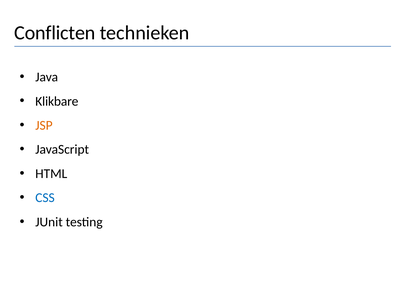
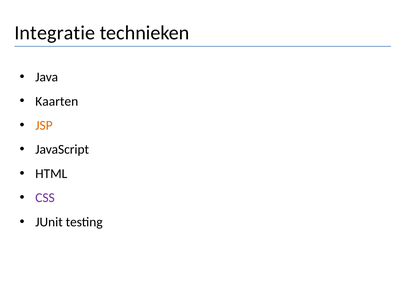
Conflicten: Conflicten -> Integratie
Klikbare: Klikbare -> Kaarten
CSS colour: blue -> purple
